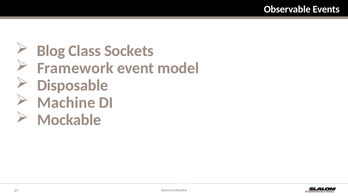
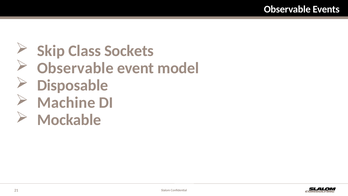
Blog: Blog -> Skip
Framework at (75, 68): Framework -> Observable
